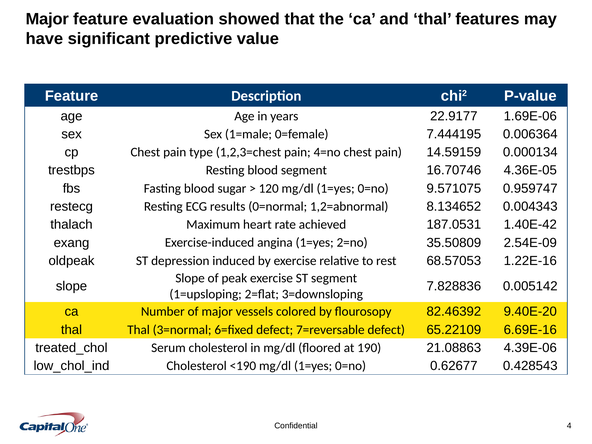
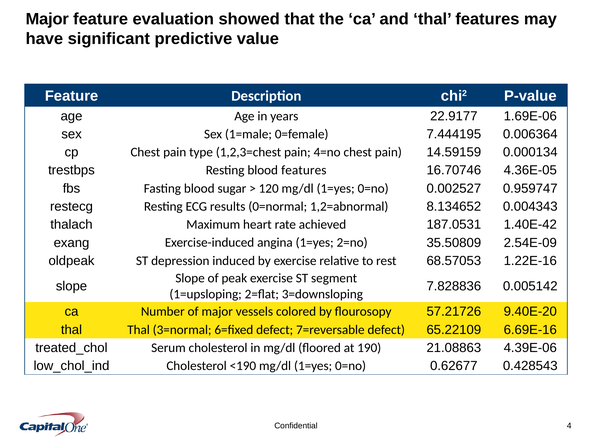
blood segment: segment -> features
9.571075: 9.571075 -> 0.002527
82.46392: 82.46392 -> 57.21726
